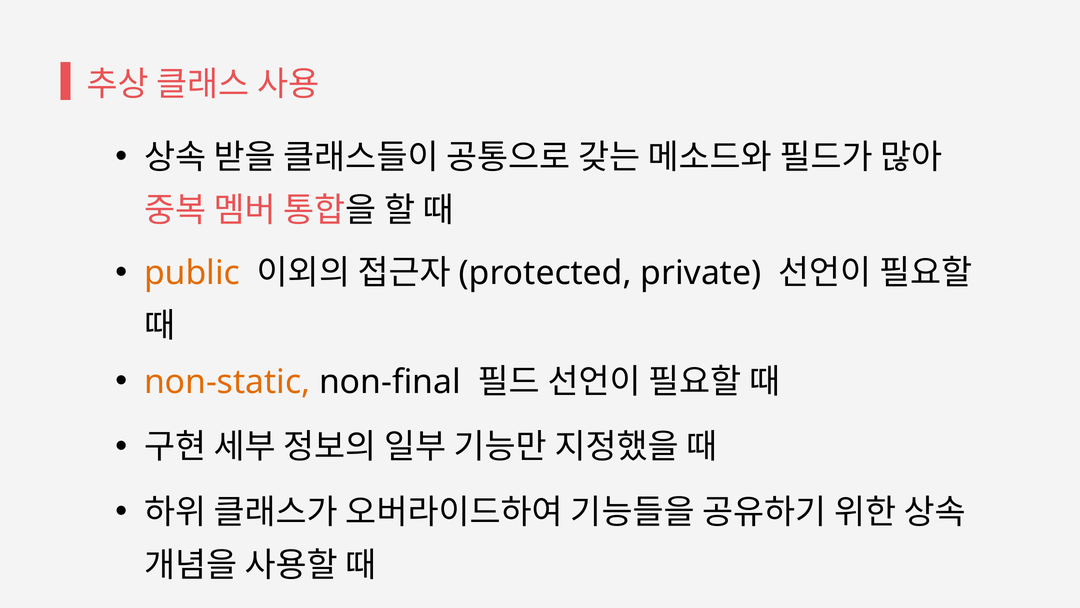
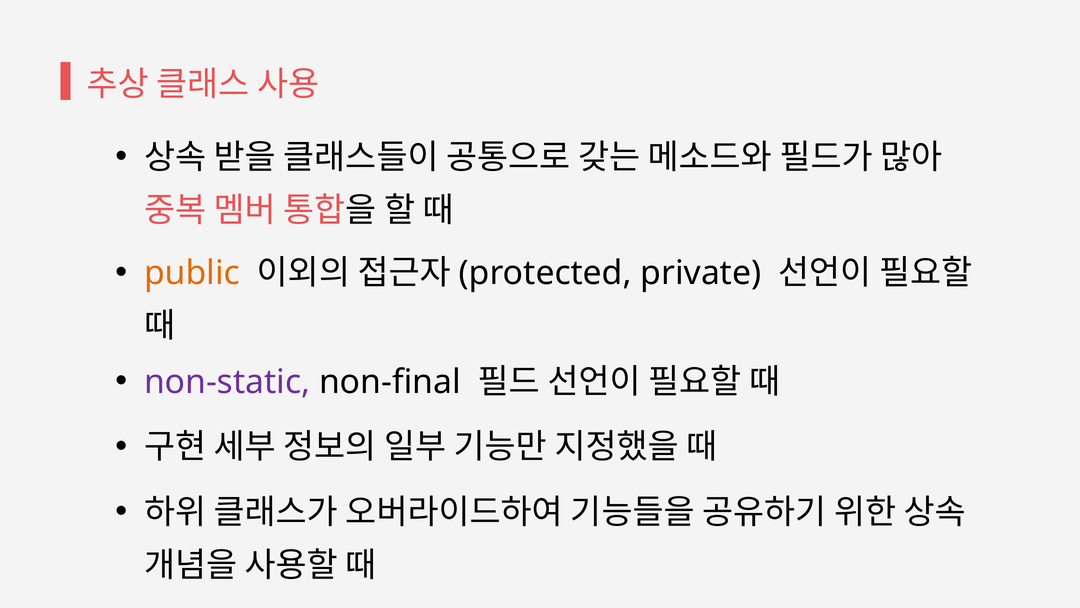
non-static colour: orange -> purple
